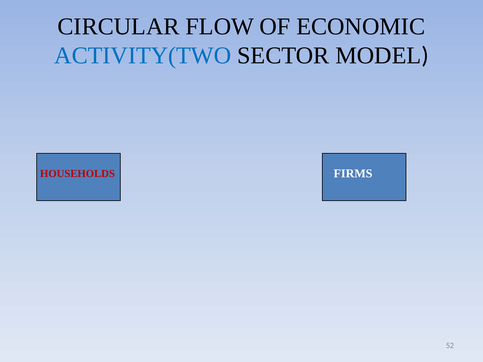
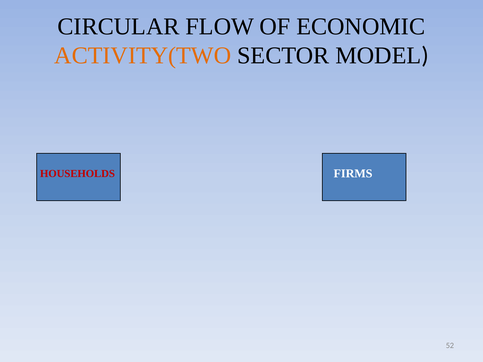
ACTIVITY(TWO colour: blue -> orange
